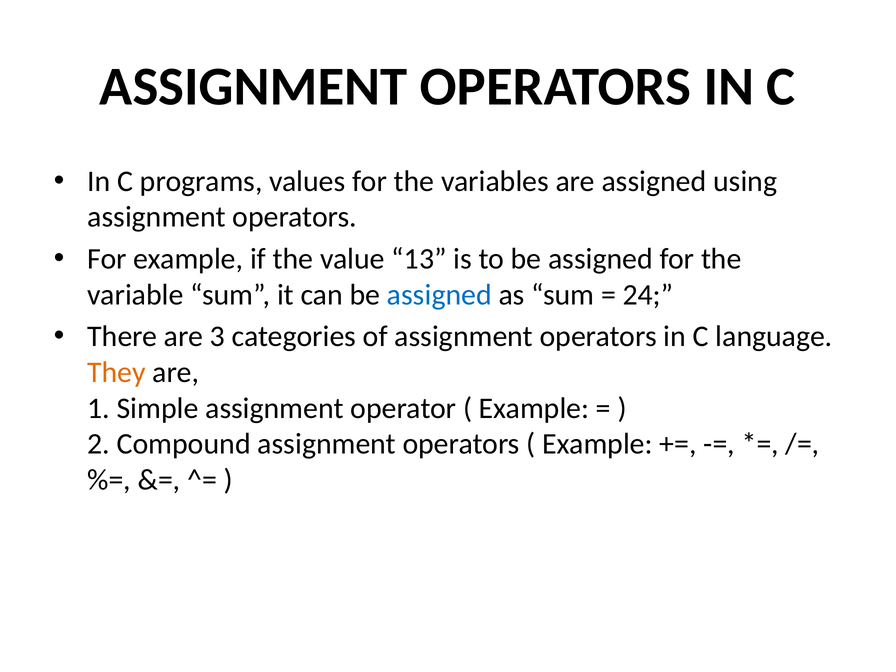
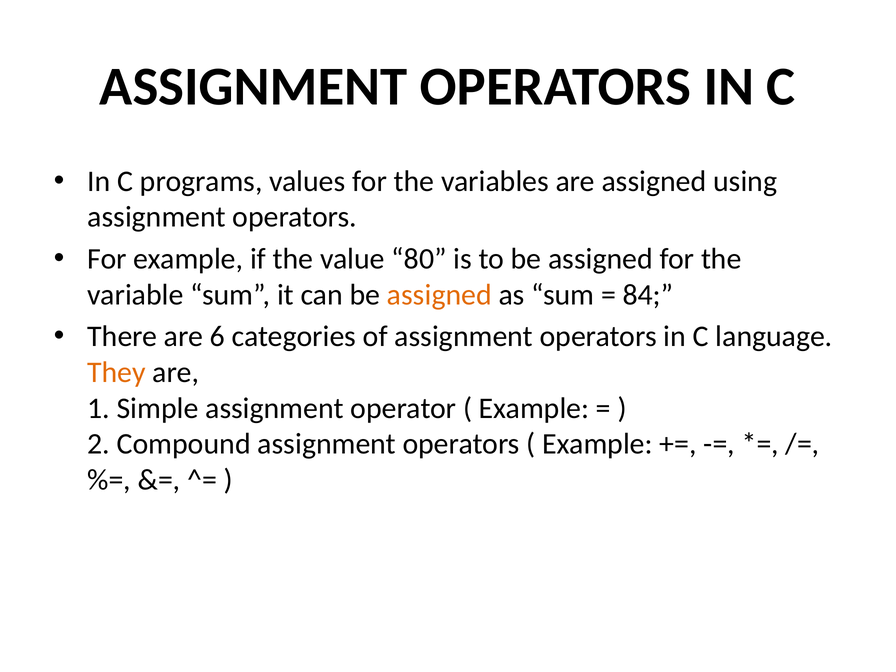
13: 13 -> 80
assigned at (439, 295) colour: blue -> orange
24: 24 -> 84
3: 3 -> 6
